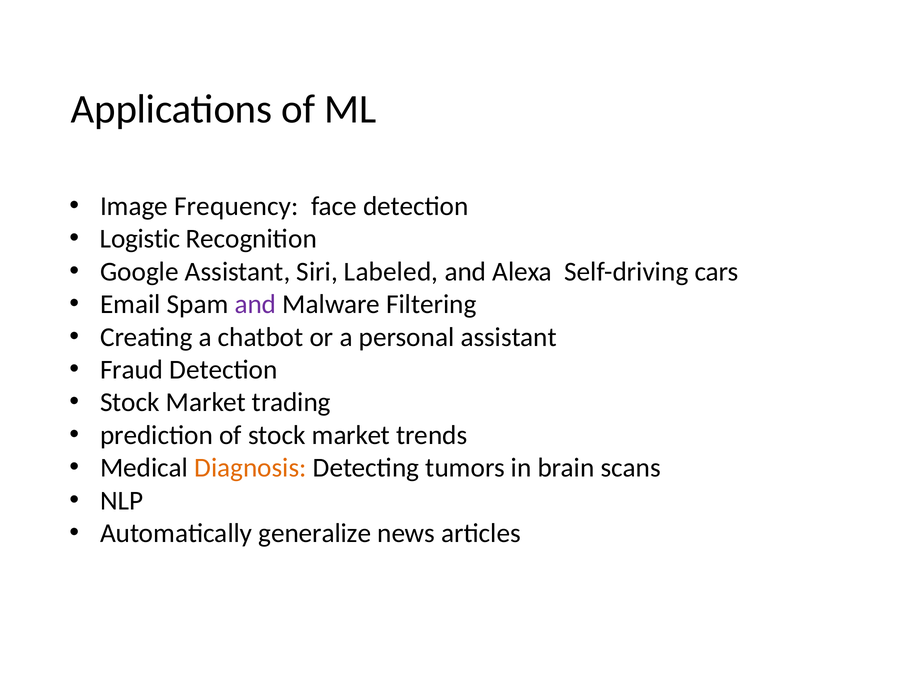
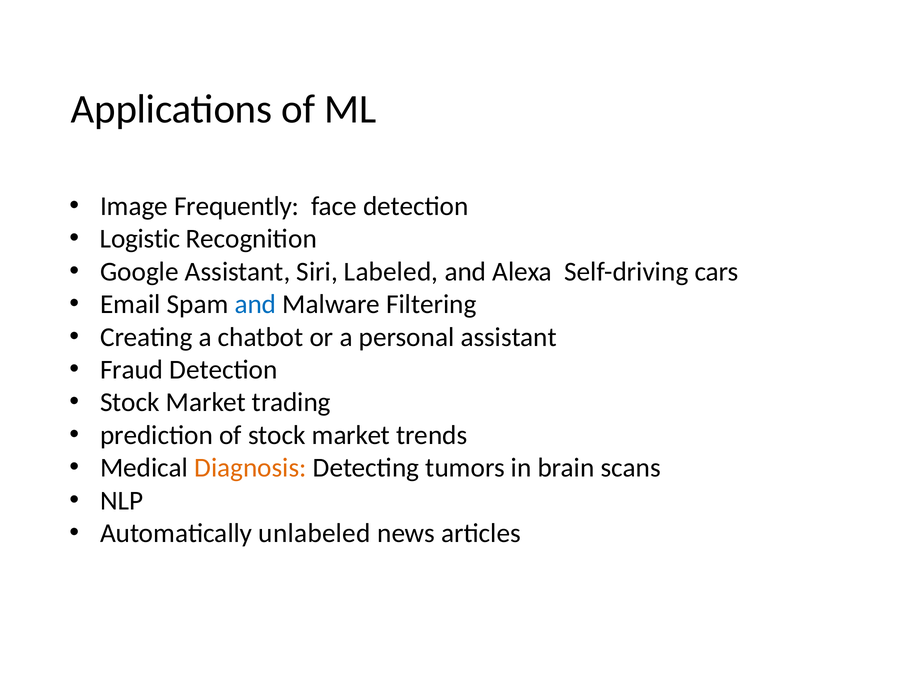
Frequency: Frequency -> Frequently
and at (255, 305) colour: purple -> blue
generalize: generalize -> unlabeled
